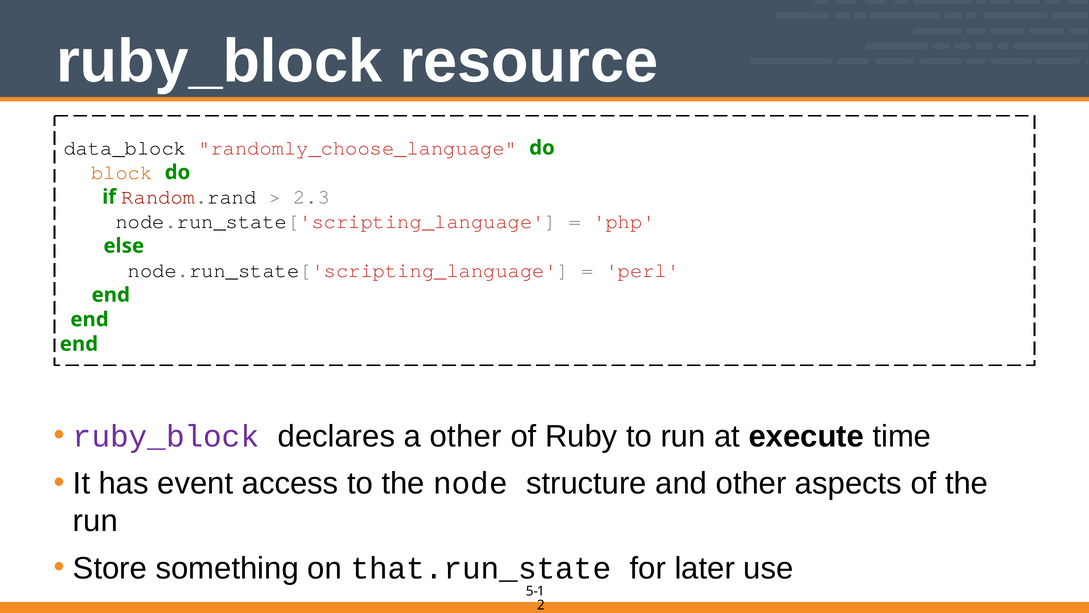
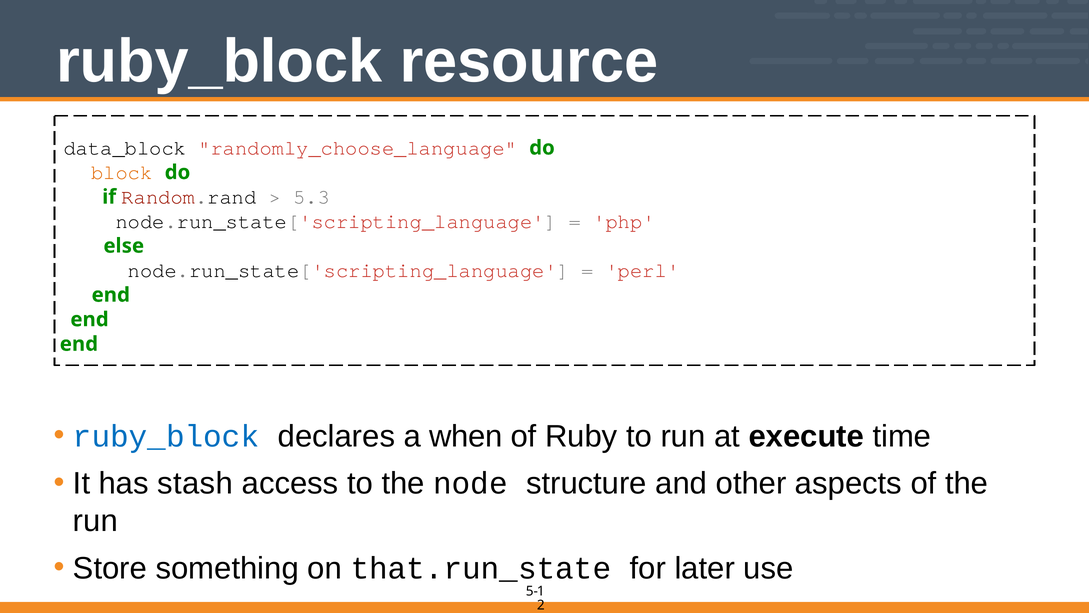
2.3: 2.3 -> 5.3
ruby_block at (166, 436) colour: purple -> blue
a other: other -> when
event: event -> stash
